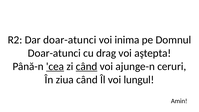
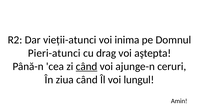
Dar doar-atunci: doar-atunci -> vieții-atunci
Doar-atunci at (54, 53): Doar-atunci -> Pieri-atunci
cea underline: present -> none
